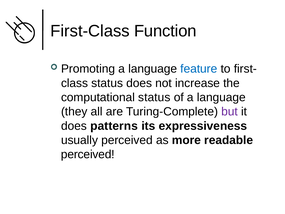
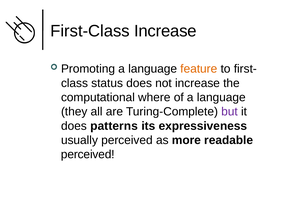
First-Class Function: Function -> Increase
feature colour: blue -> orange
computational status: status -> where
